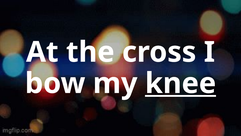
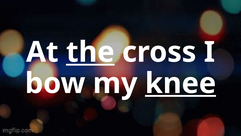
the underline: none -> present
